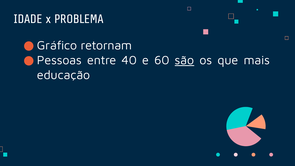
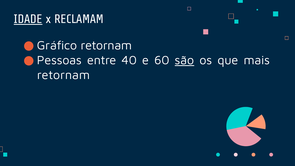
IDADE underline: none -> present
PROBLEMA: PROBLEMA -> RECLAMAM
educação at (64, 75): educação -> retornam
